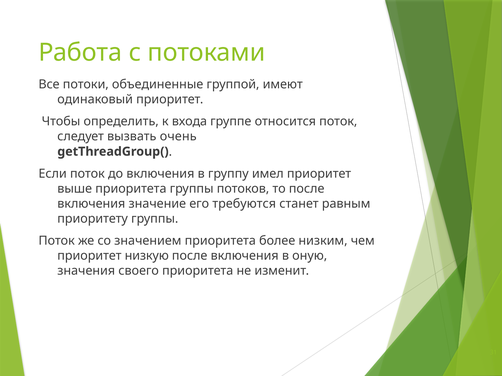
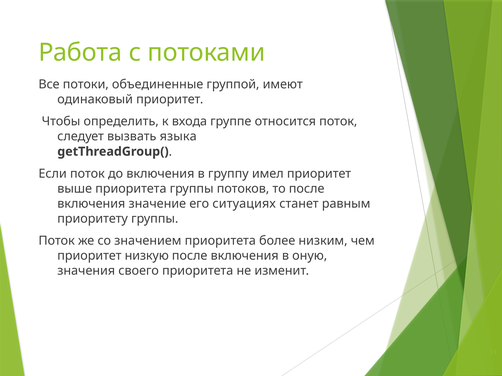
очень: очень -> языка
требуются: требуются -> ситуациях
